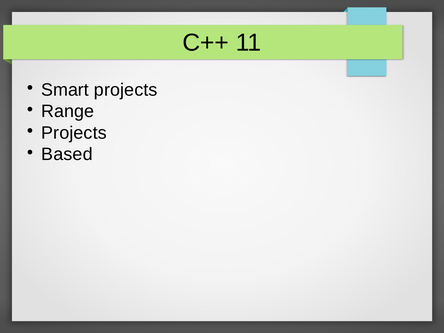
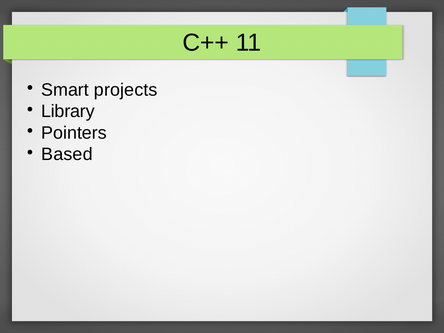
Range: Range -> Library
Projects at (74, 133): Projects -> Pointers
